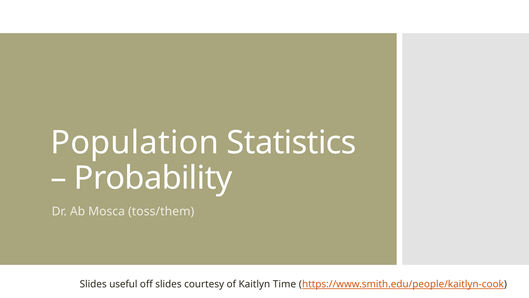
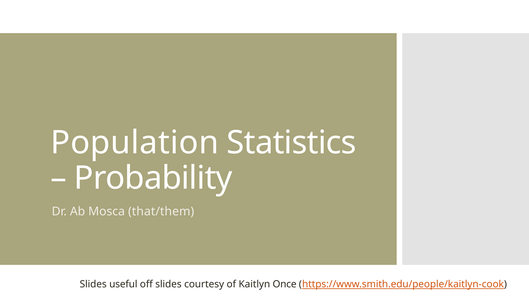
toss/them: toss/them -> that/them
Time: Time -> Once
